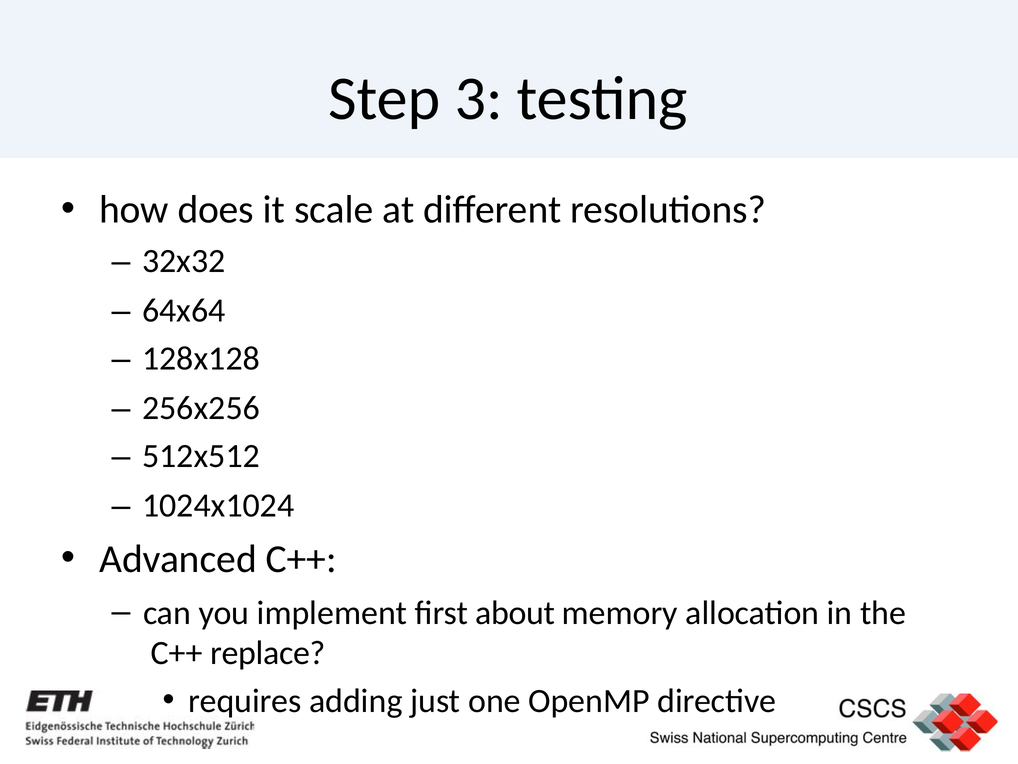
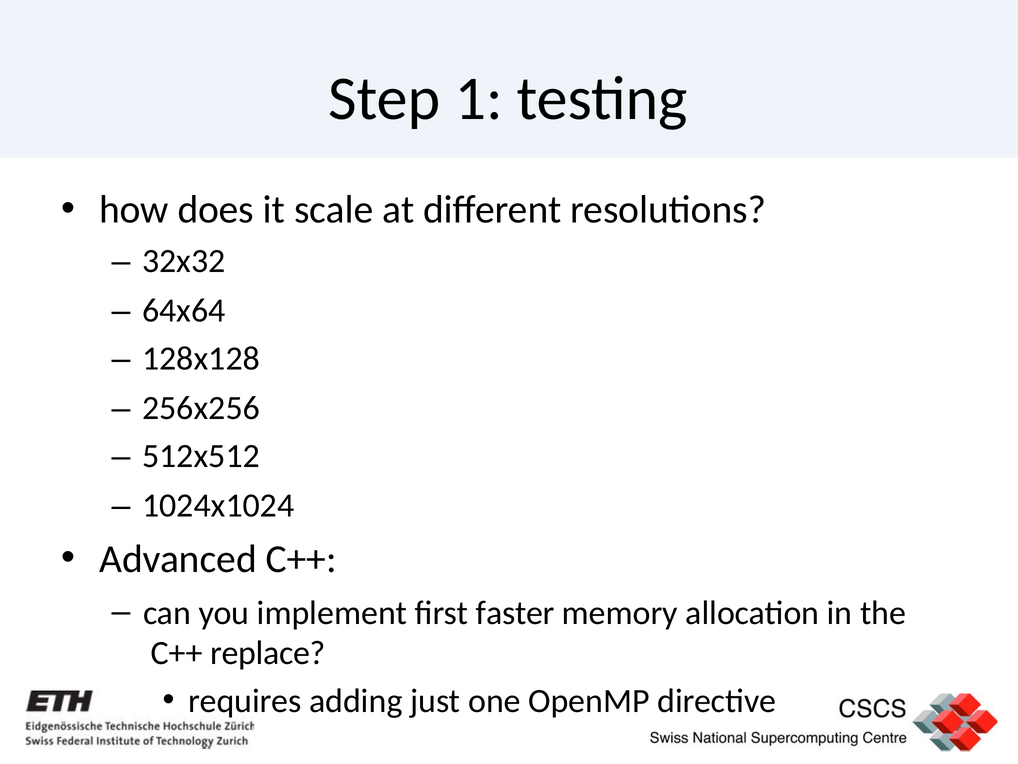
3: 3 -> 1
about: about -> faster
